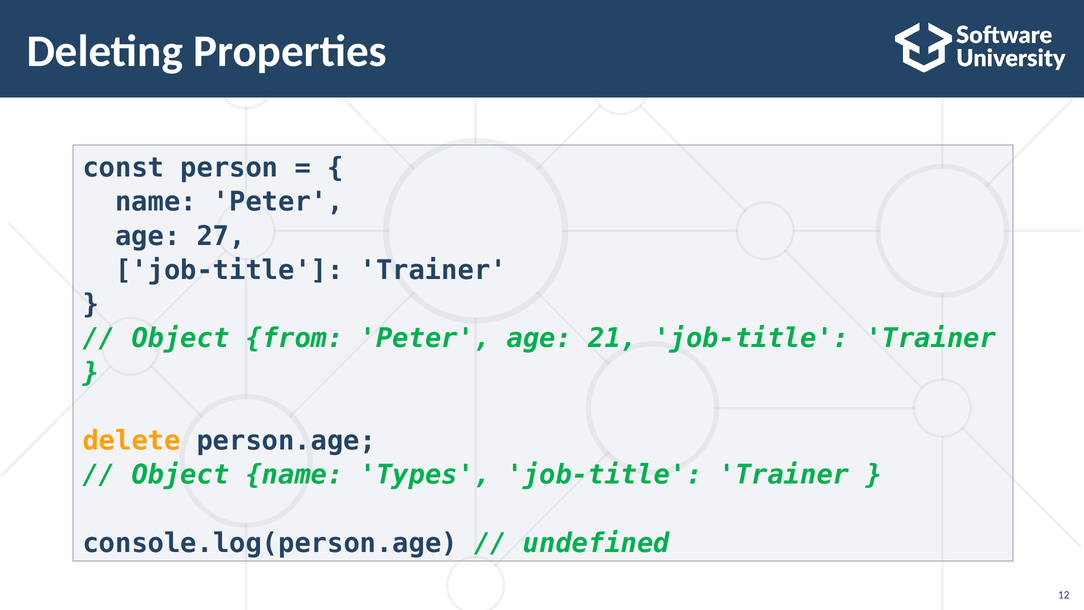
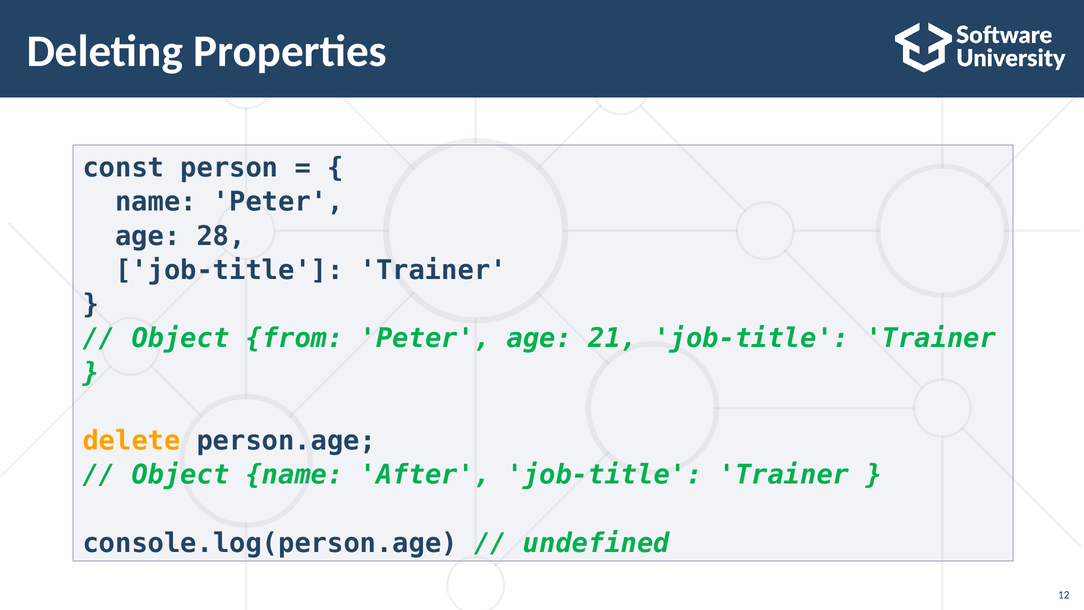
27: 27 -> 28
Types: Types -> After
